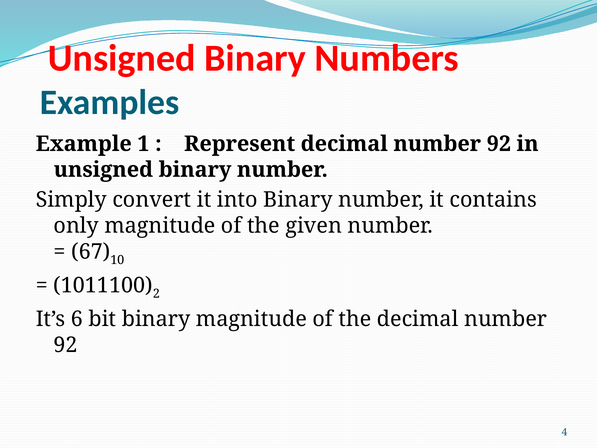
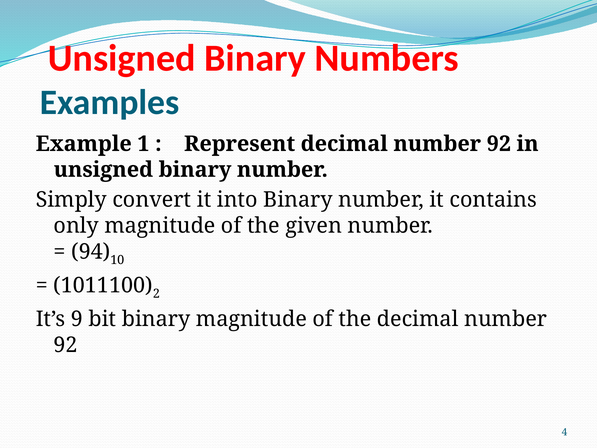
67: 67 -> 94
6: 6 -> 9
